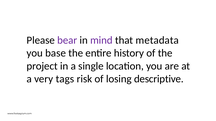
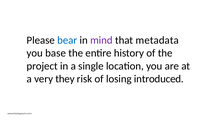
bear colour: purple -> blue
tags: tags -> they
descriptive: descriptive -> introduced
